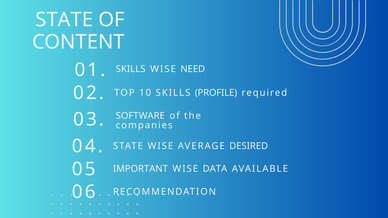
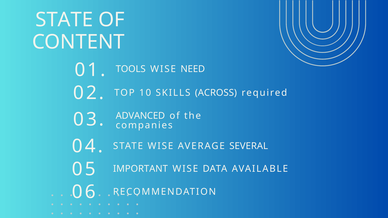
SKILLS at (131, 69): SKILLS -> TOOLS
PROFILE: PROFILE -> ACROSS
SOFTWARE: SOFTWARE -> ADVANCED
DESIRED: DESIRED -> SEVERAL
